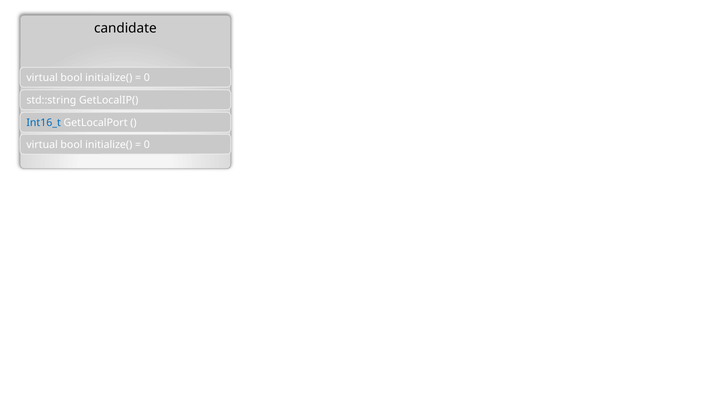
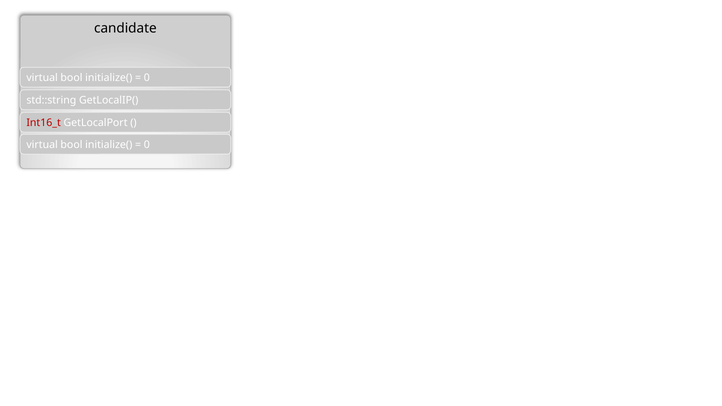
Int16_t colour: blue -> red
